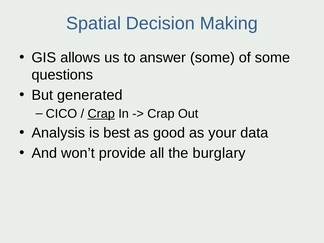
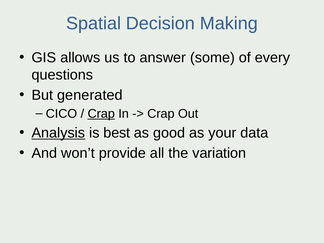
of some: some -> every
Analysis underline: none -> present
burglary: burglary -> variation
